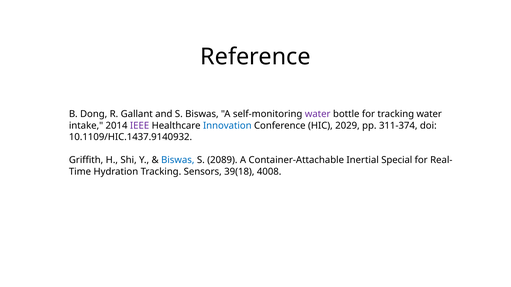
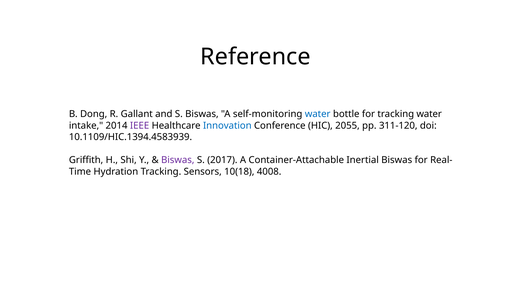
water at (318, 114) colour: purple -> blue
2029: 2029 -> 2055
311-374: 311-374 -> 311-120
10.1109/HIC.1437.9140932: 10.1109/HIC.1437.9140932 -> 10.1109/HIC.1394.4583939
Biswas at (178, 160) colour: blue -> purple
2089: 2089 -> 2017
Inertial Special: Special -> Biswas
39(18: 39(18 -> 10(18
